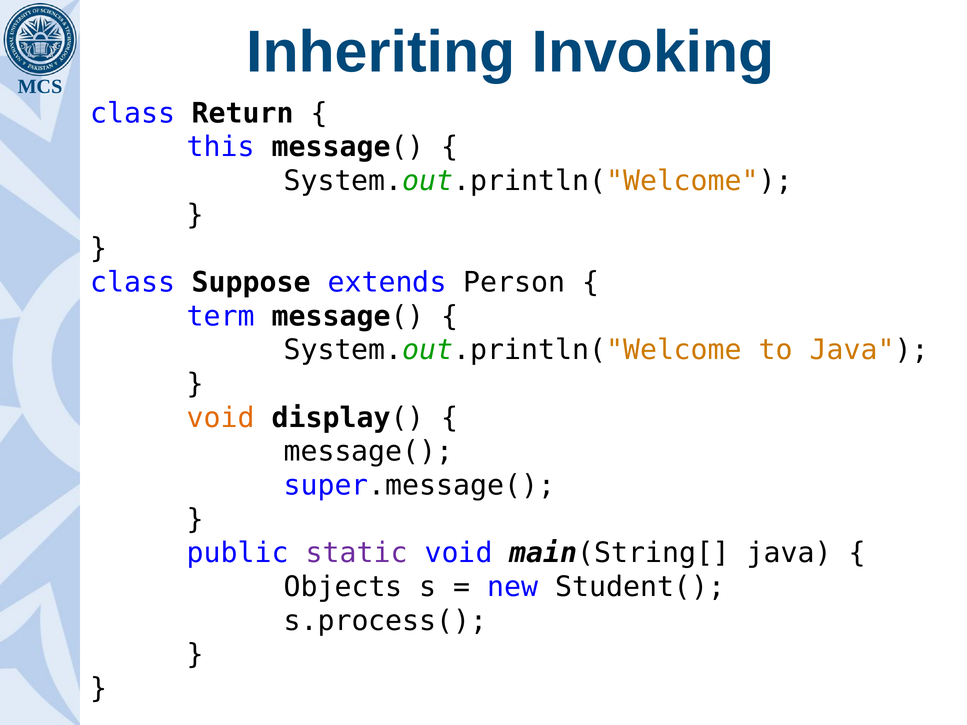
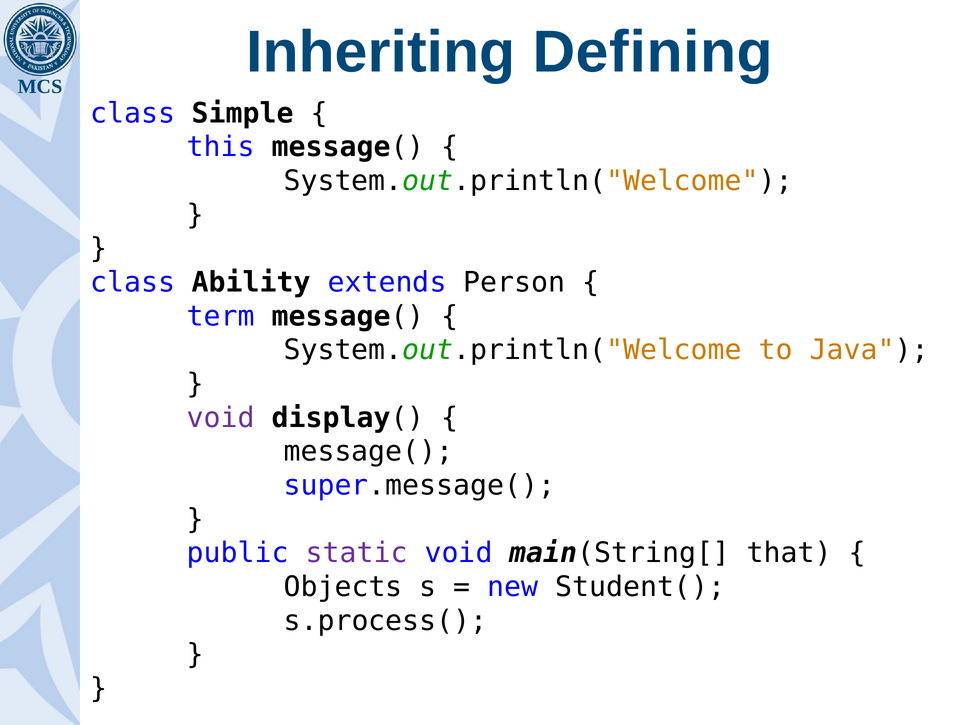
Invoking: Invoking -> Defining
Return: Return -> Simple
Suppose: Suppose -> Ability
void at (221, 418) colour: orange -> purple
main(String[ java: java -> that
